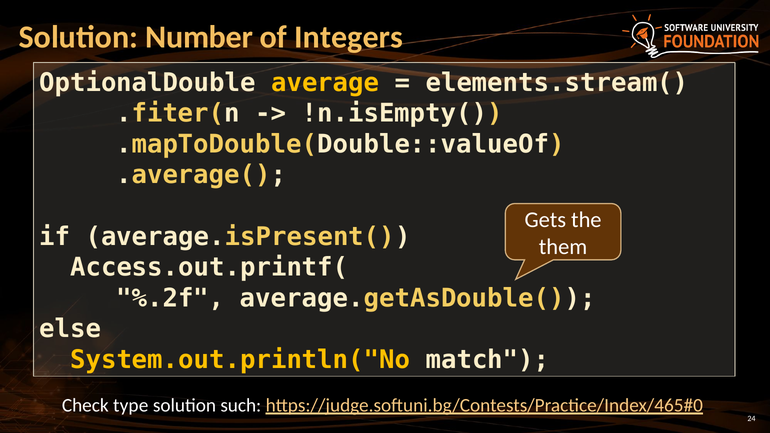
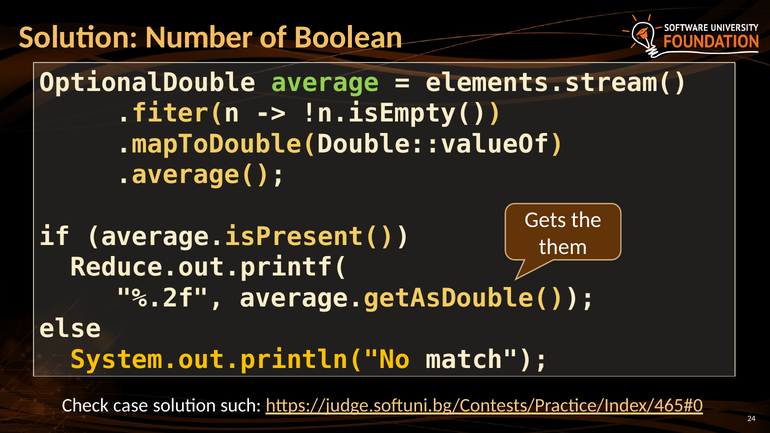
Integers: Integers -> Boolean
average colour: yellow -> light green
Access.out.printf(: Access.out.printf( -> Reduce.out.printf(
type: type -> case
